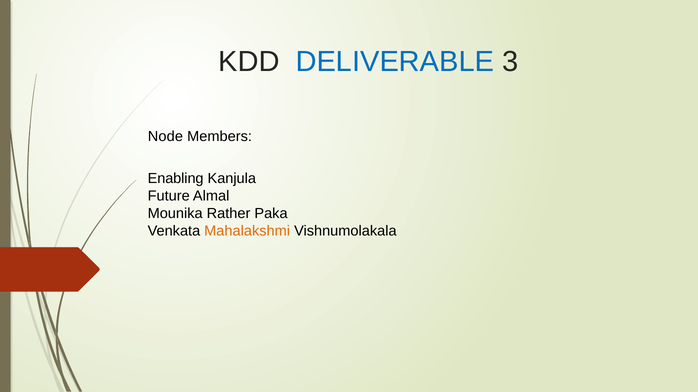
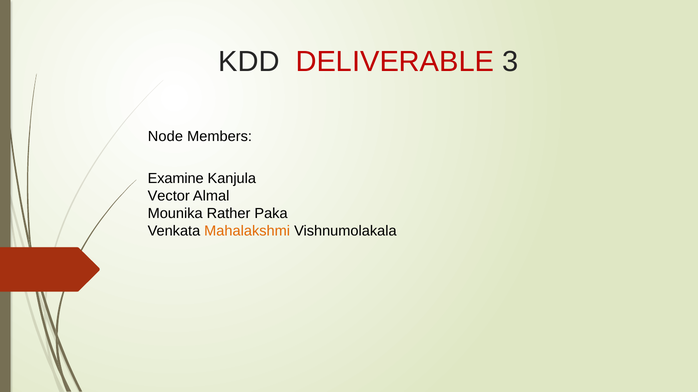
DELIVERABLE colour: blue -> red
Enabling: Enabling -> Examine
Future: Future -> Vector
